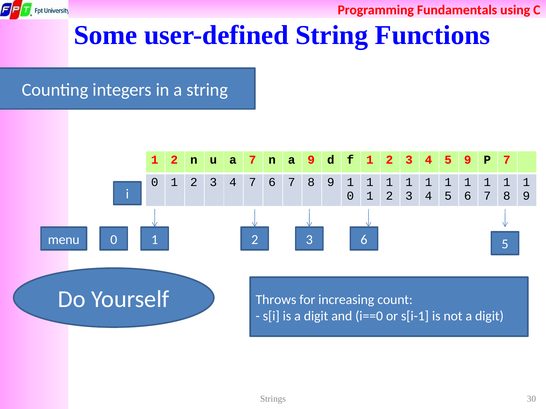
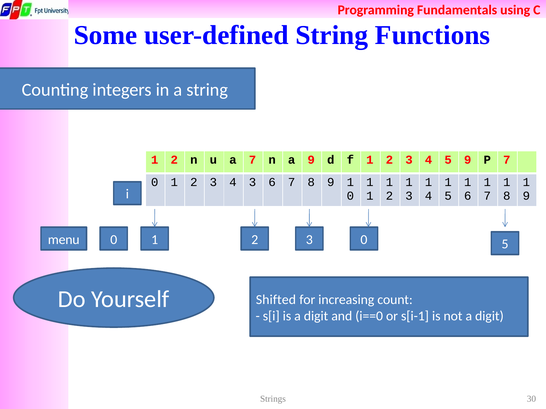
4 7: 7 -> 3
3 6: 6 -> 0
Throws: Throws -> Shifted
